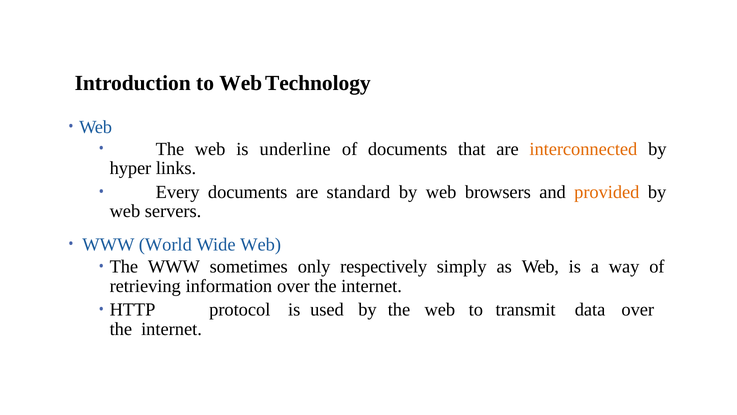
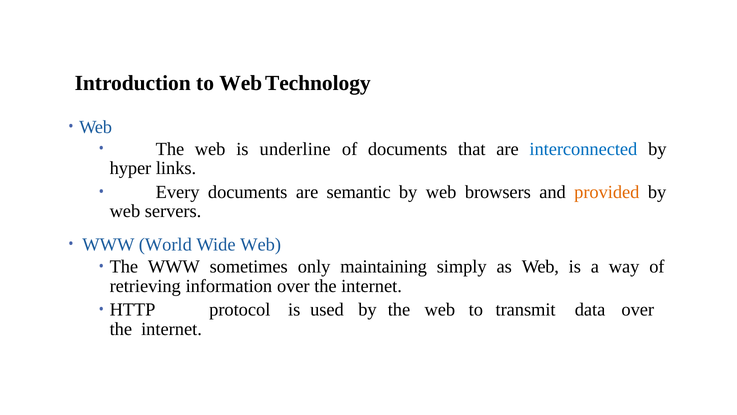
interconnected colour: orange -> blue
standard: standard -> semantic
respectively: respectively -> maintaining
